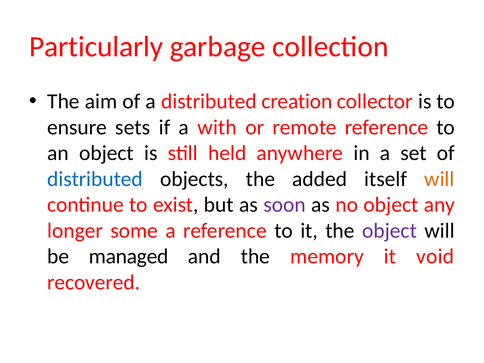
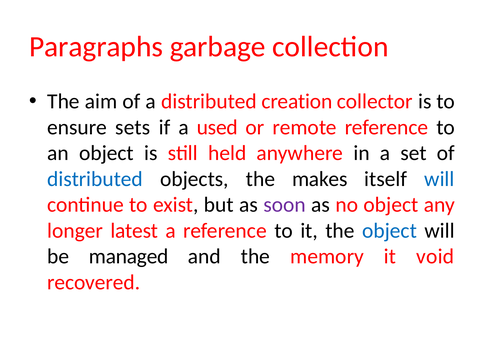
Particularly: Particularly -> Paragraphs
with: with -> used
added: added -> makes
will at (439, 179) colour: orange -> blue
some: some -> latest
object at (390, 231) colour: purple -> blue
